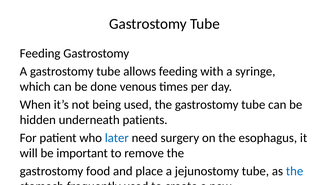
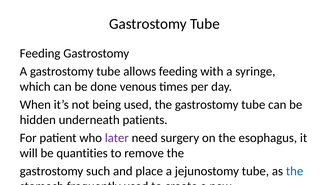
later colour: blue -> purple
important: important -> quantities
food: food -> such
